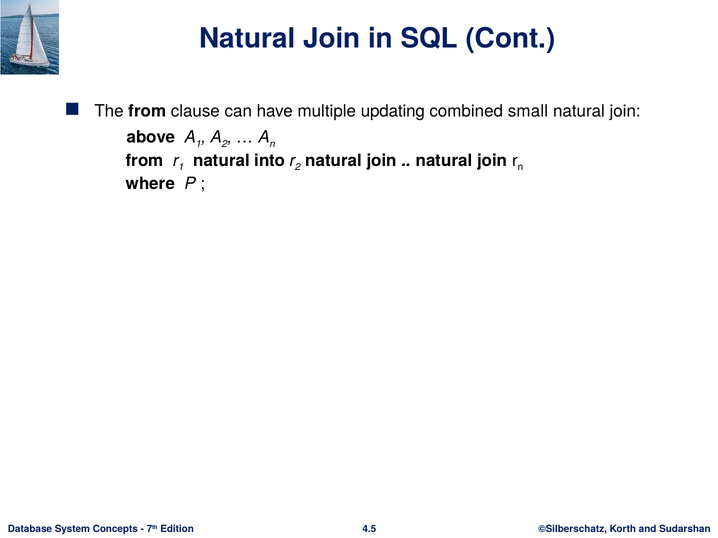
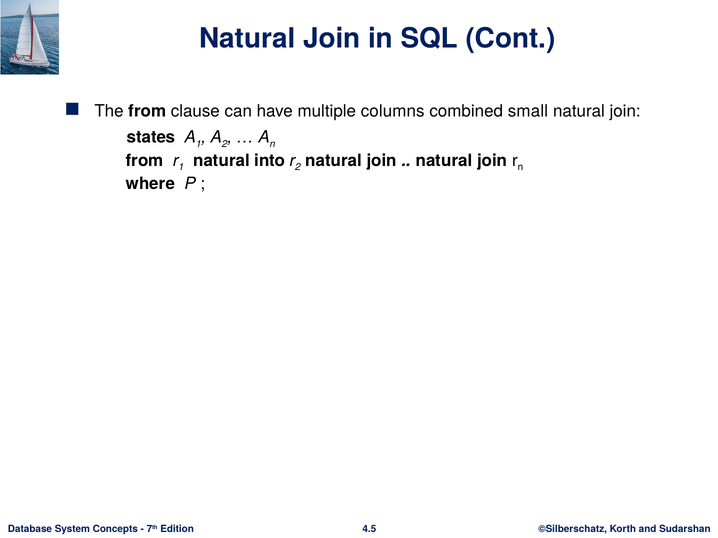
updating: updating -> columns
above: above -> states
